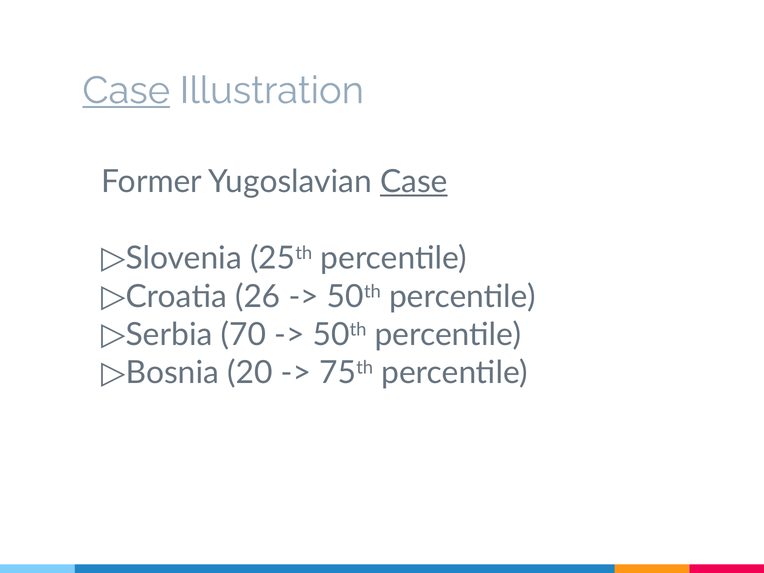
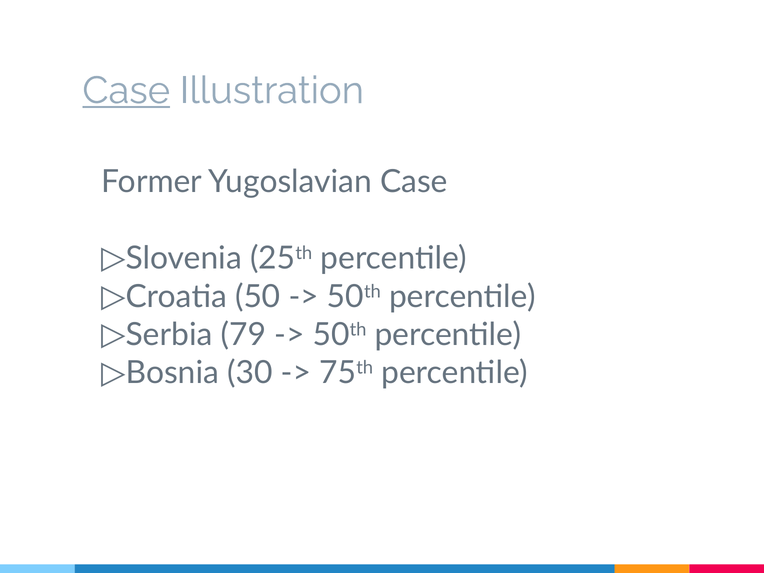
Case at (414, 182) underline: present -> none
26: 26 -> 50
70: 70 -> 79
20: 20 -> 30
